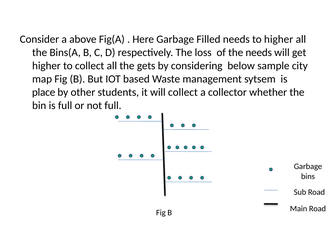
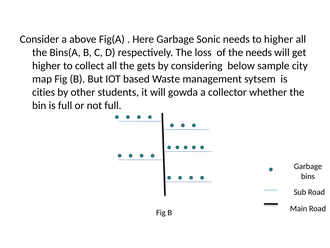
Filled: Filled -> Sonic
place: place -> cities
will collect: collect -> gowda
